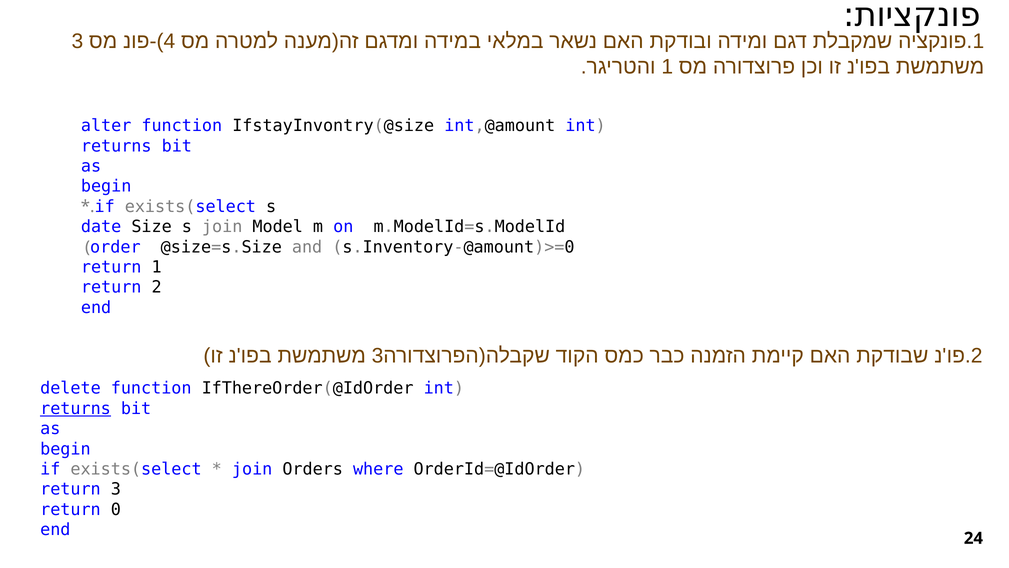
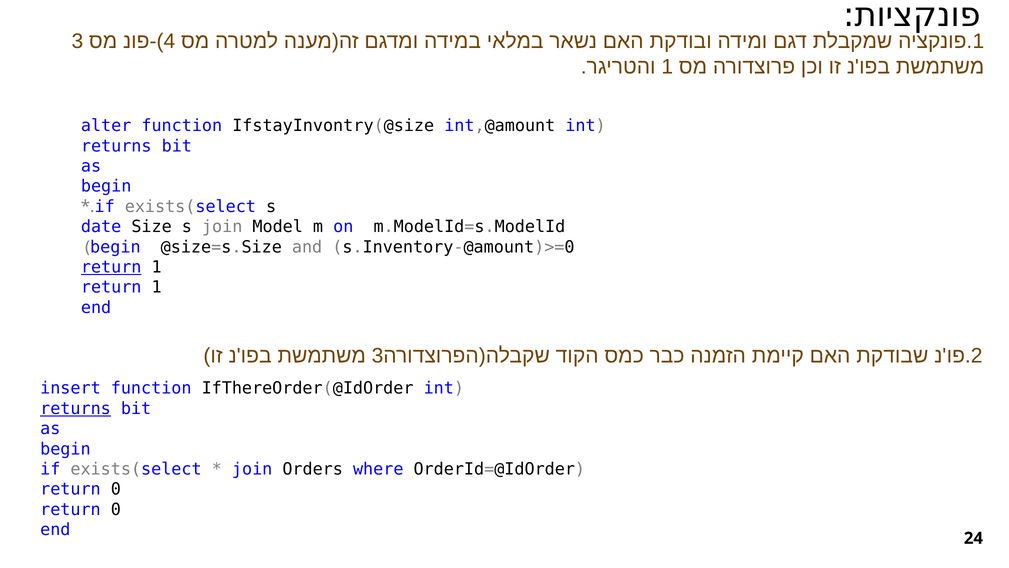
order at (115, 247): order -> begin
return at (111, 267) underline: none -> present
2 at (157, 287): 2 -> 1
delete: delete -> insert
3 at (116, 489): 3 -> 0
